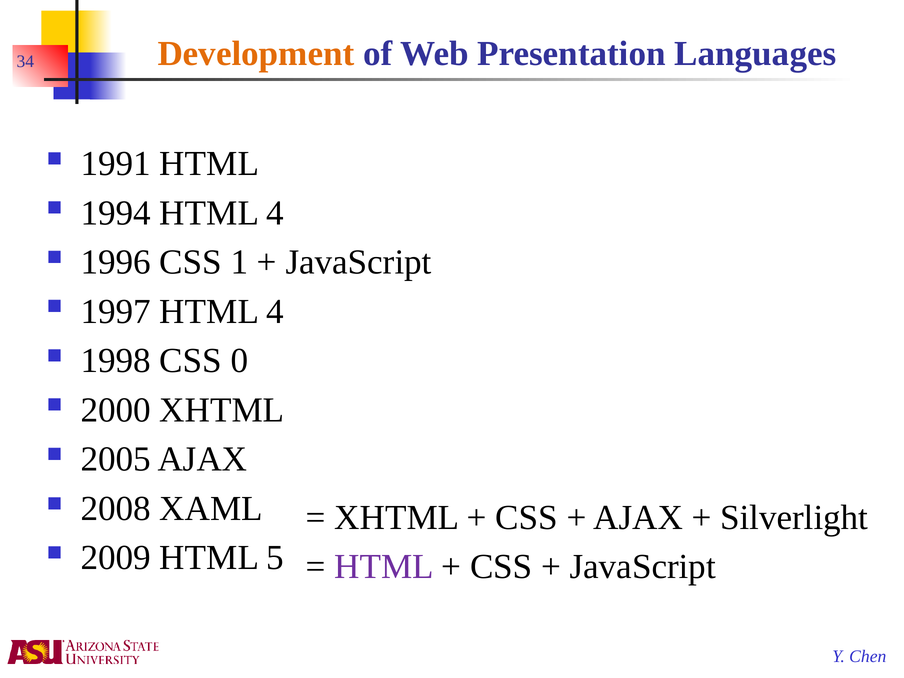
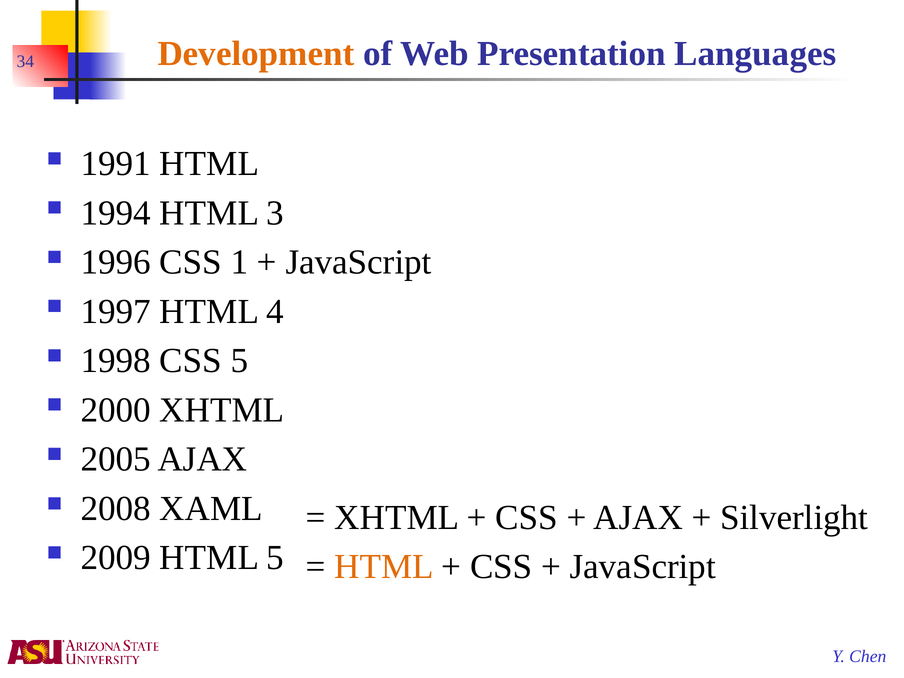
1994 HTML 4: 4 -> 3
CSS 0: 0 -> 5
HTML at (384, 567) colour: purple -> orange
